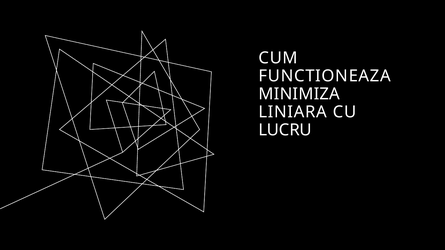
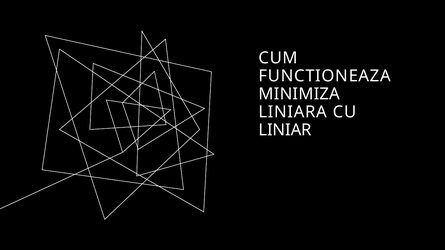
LUCRU: LUCRU -> LINIAR
